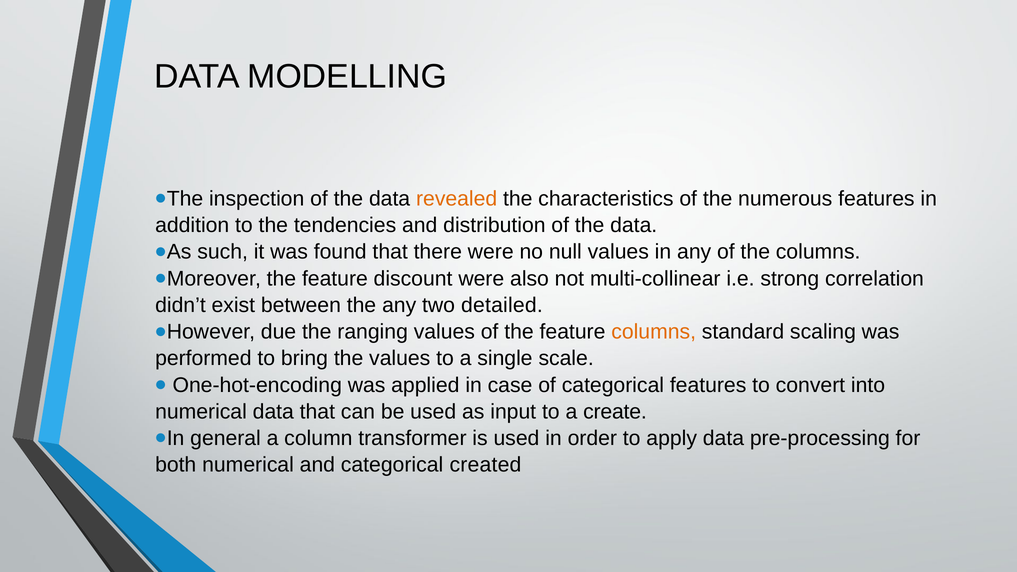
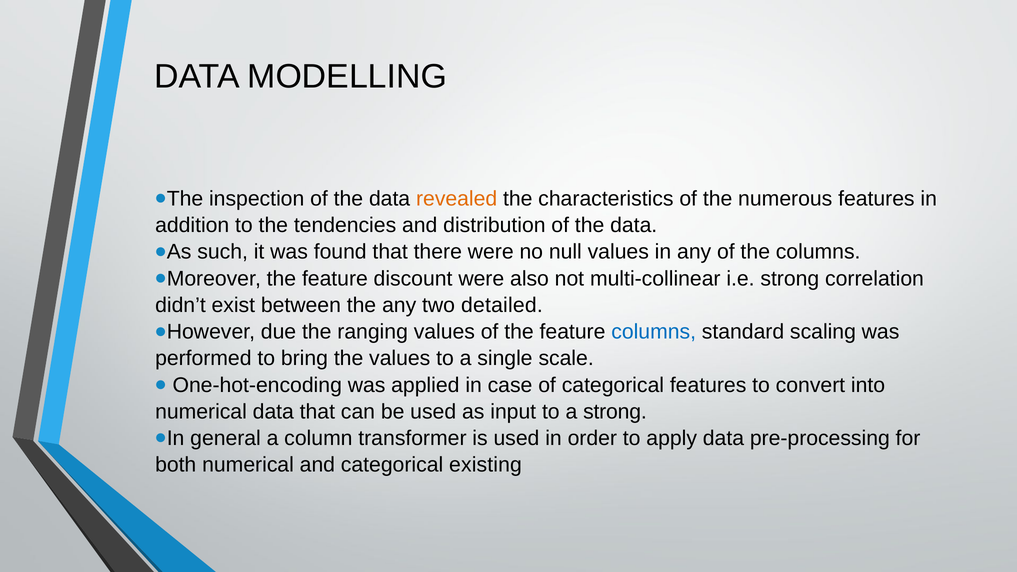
columns at (654, 332) colour: orange -> blue
a create: create -> strong
created: created -> existing
